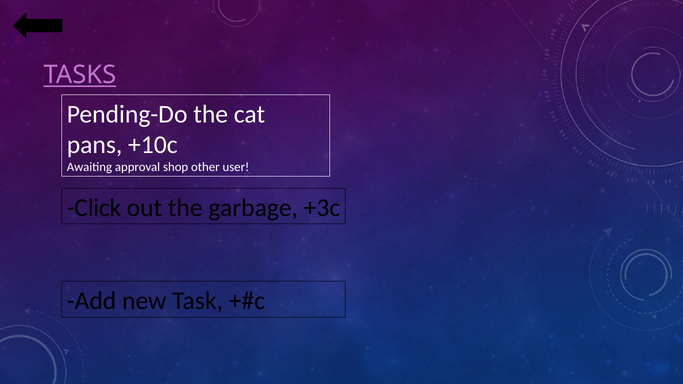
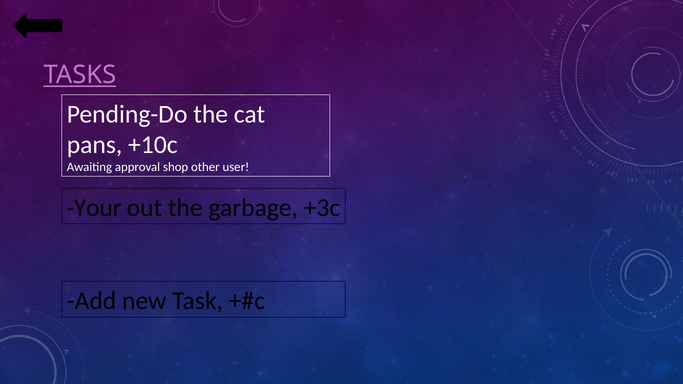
Click: Click -> Your
